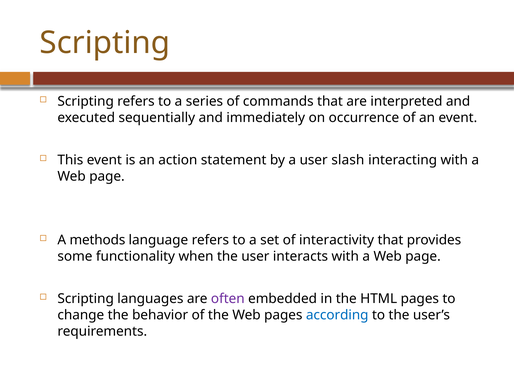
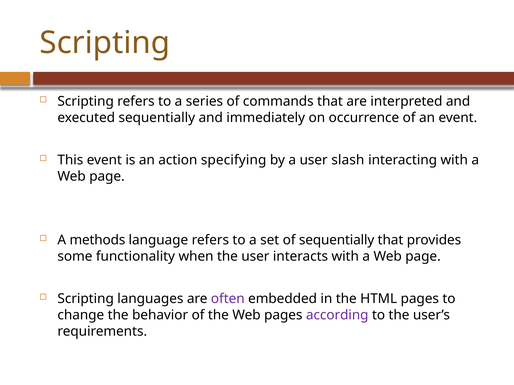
statement: statement -> specifying
of interactivity: interactivity -> sequentially
according colour: blue -> purple
